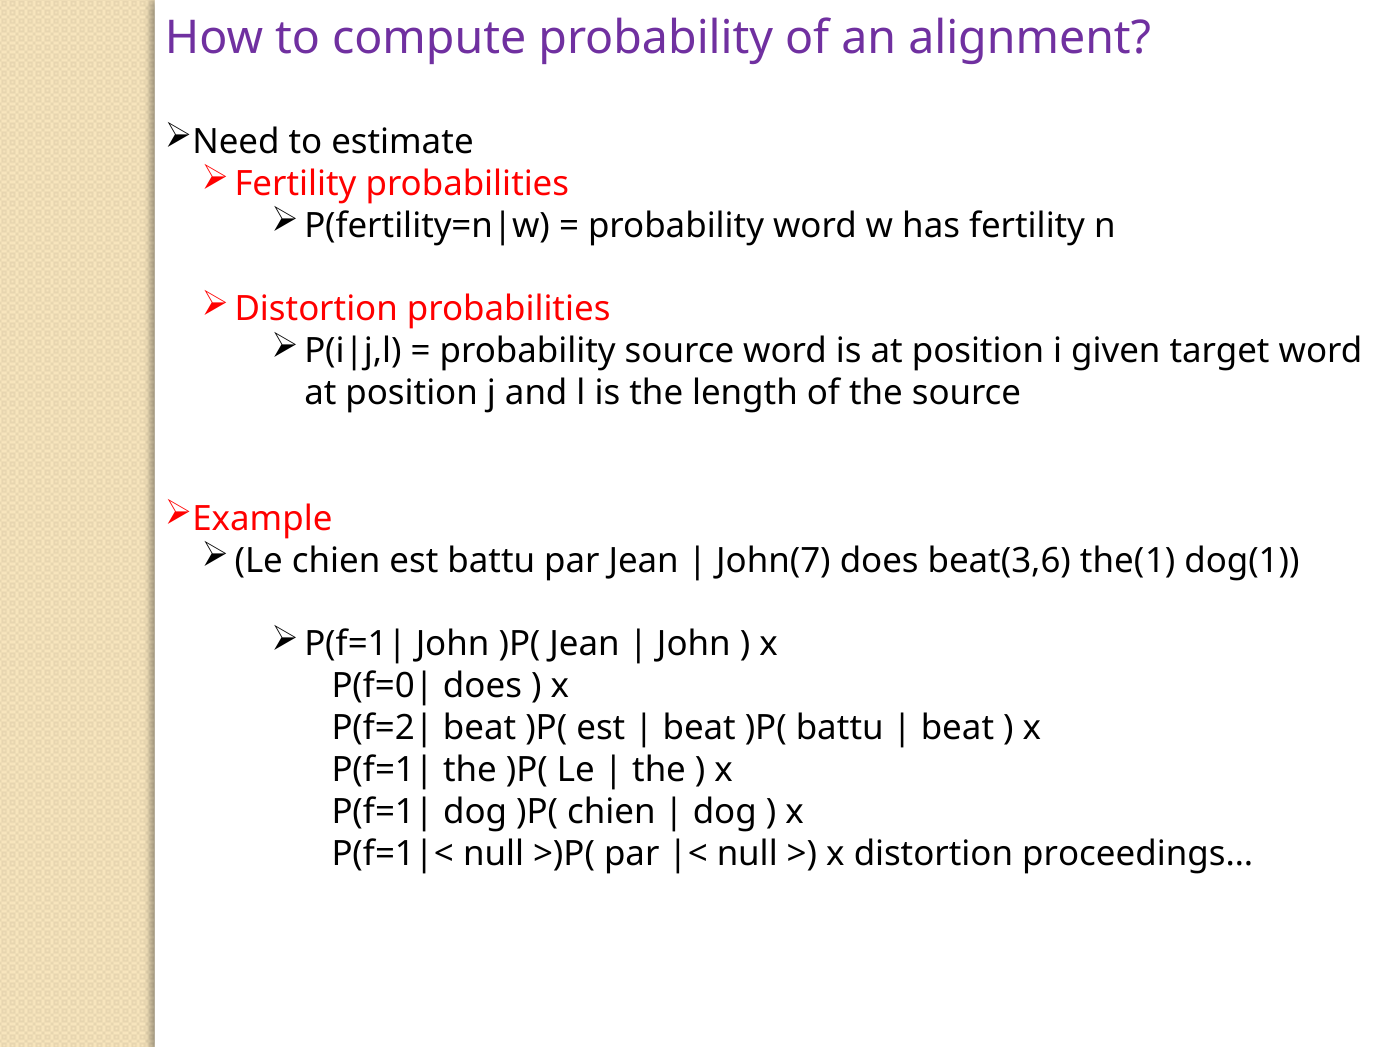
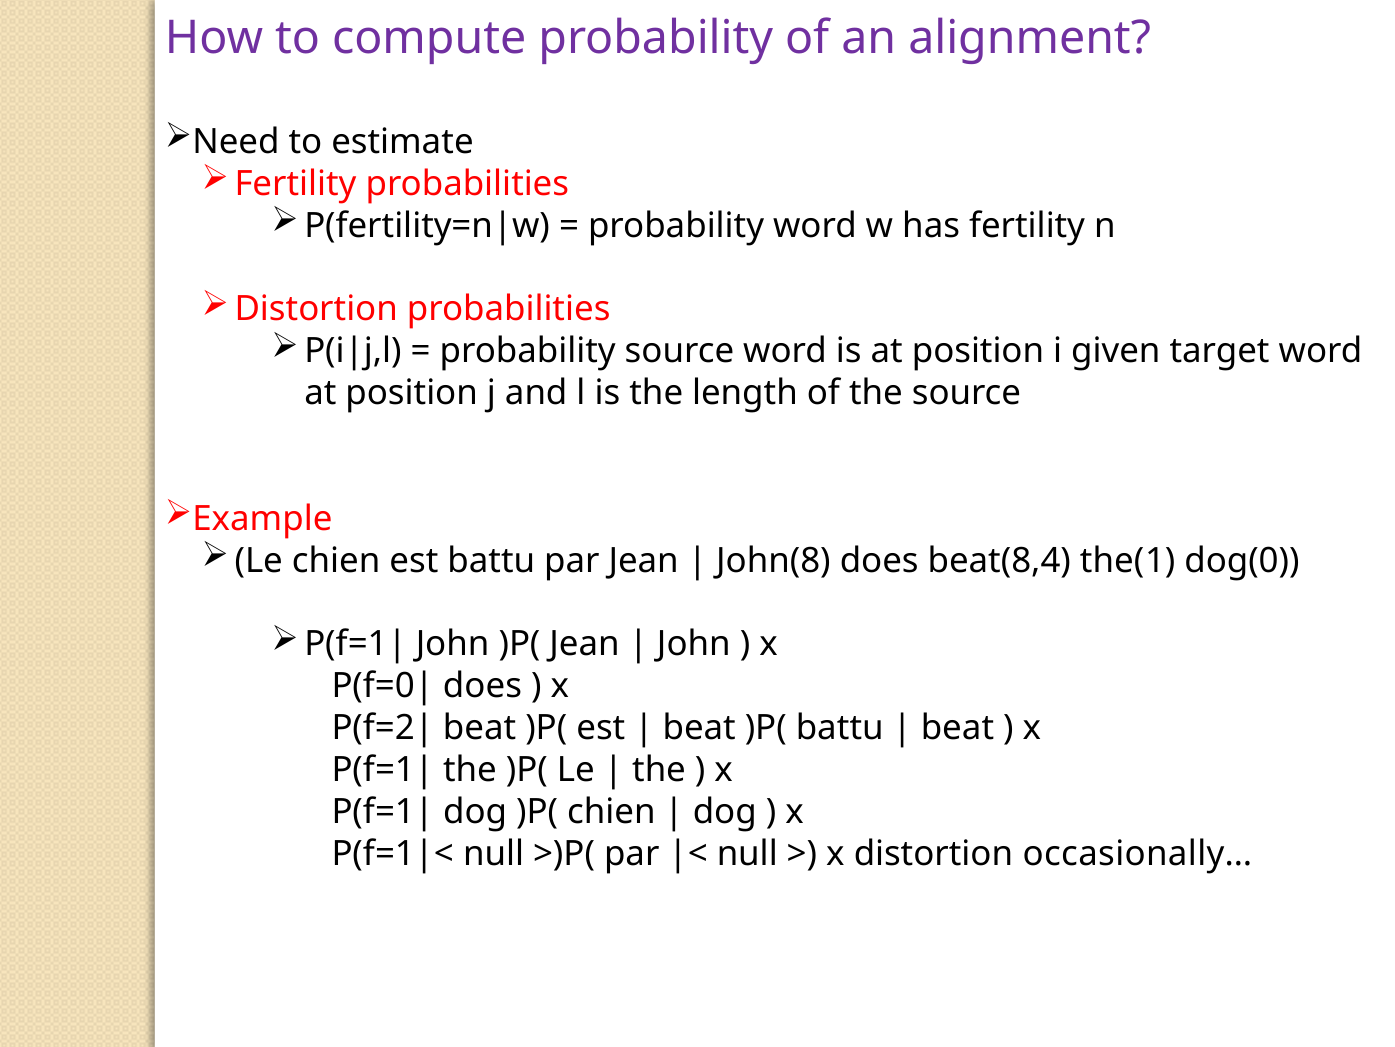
John(7: John(7 -> John(8
beat(3,6: beat(3,6 -> beat(8,4
dog(1: dog(1 -> dog(0
proceedings…: proceedings… -> occasionally…
